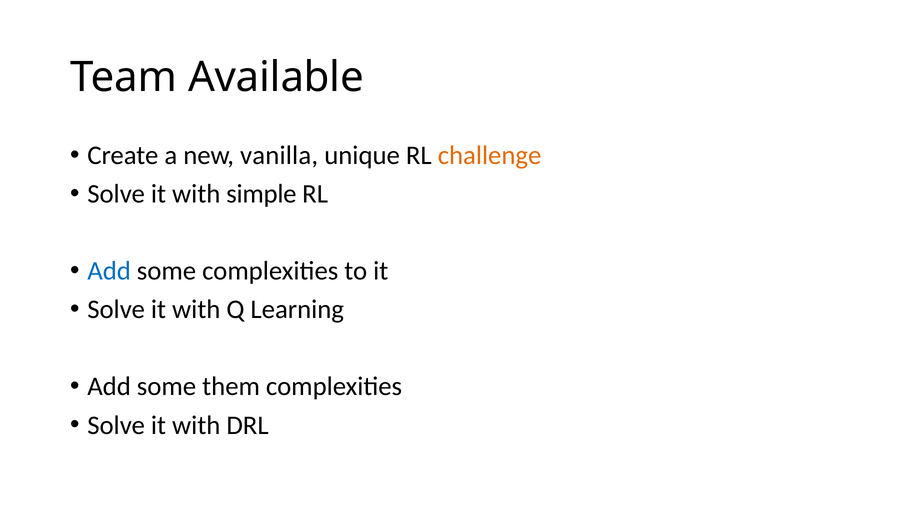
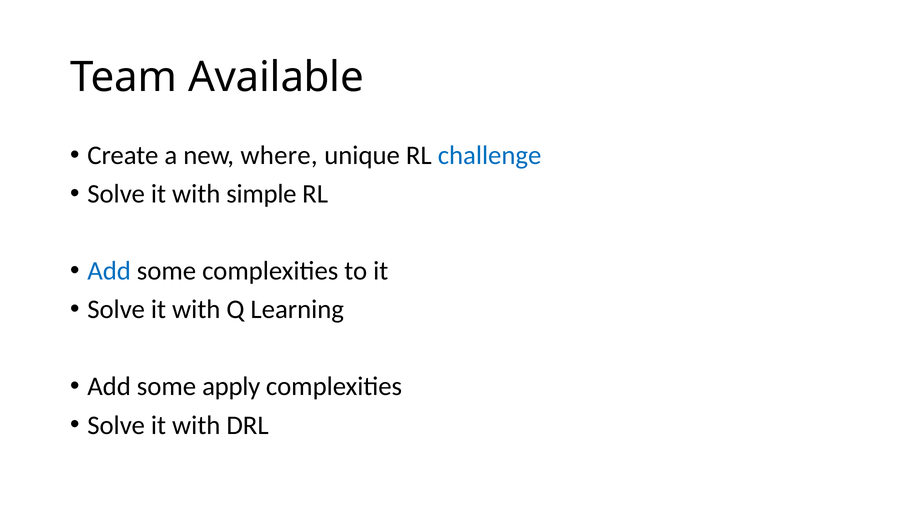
vanilla: vanilla -> where
challenge colour: orange -> blue
them: them -> apply
